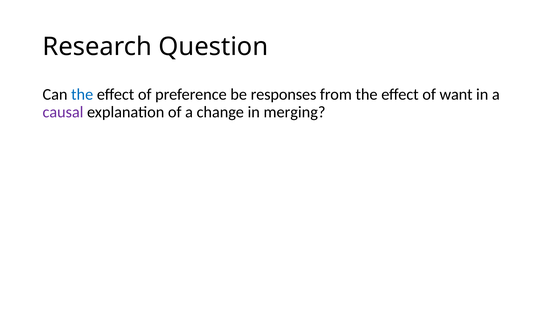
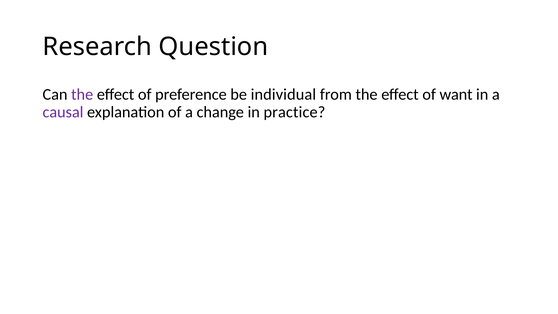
the at (82, 94) colour: blue -> purple
responses: responses -> individual
merging: merging -> practice
